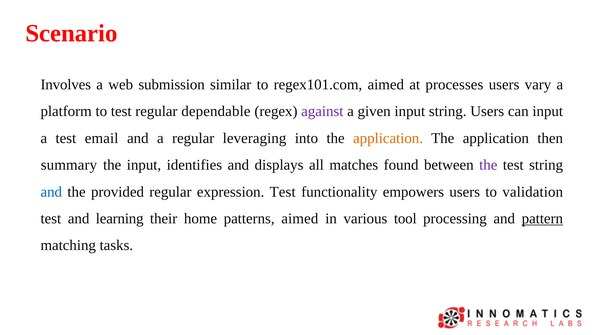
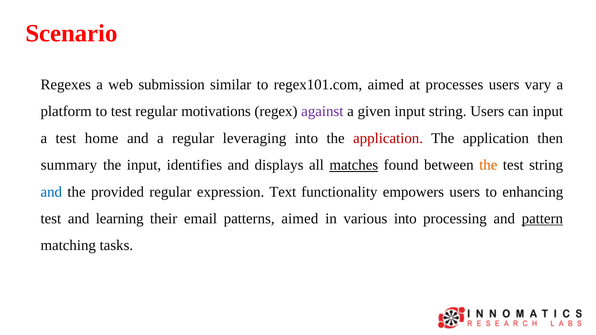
Involves: Involves -> Regexes
dependable: dependable -> motivations
email: email -> home
application at (388, 138) colour: orange -> red
matches underline: none -> present
the at (488, 165) colour: purple -> orange
expression Test: Test -> Text
validation: validation -> enhancing
home: home -> email
various tool: tool -> into
